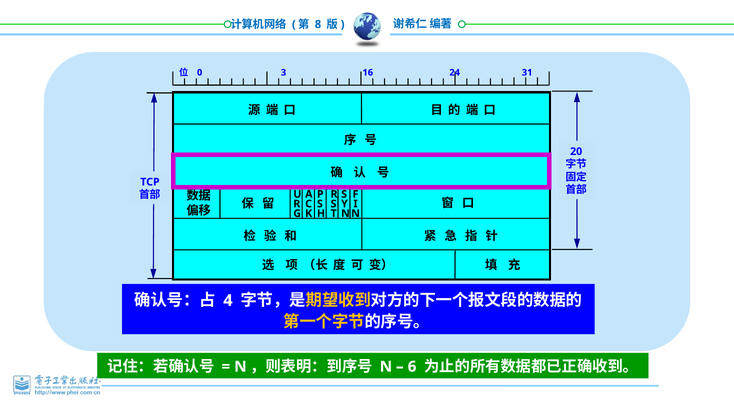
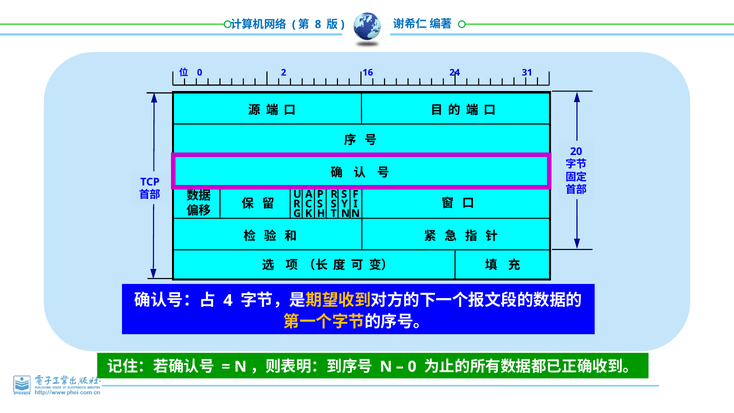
3: 3 -> 2
6 at (412, 367): 6 -> 0
